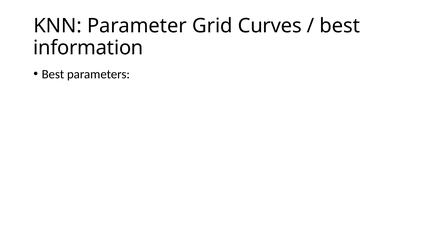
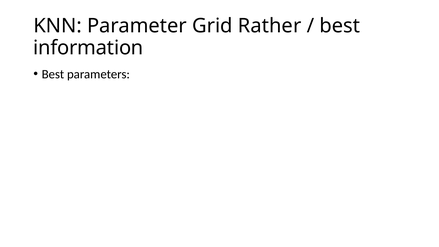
Curves: Curves -> Rather
